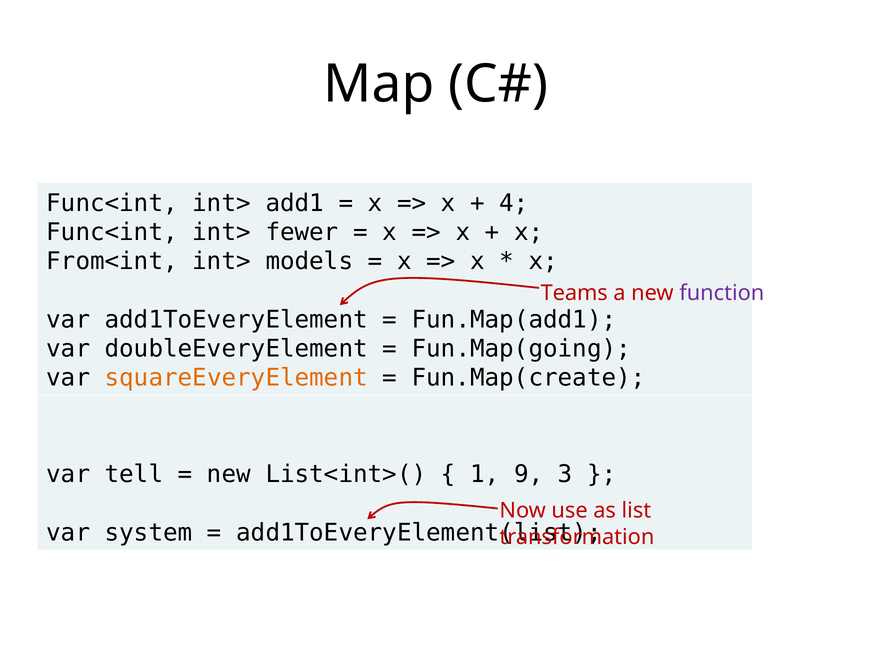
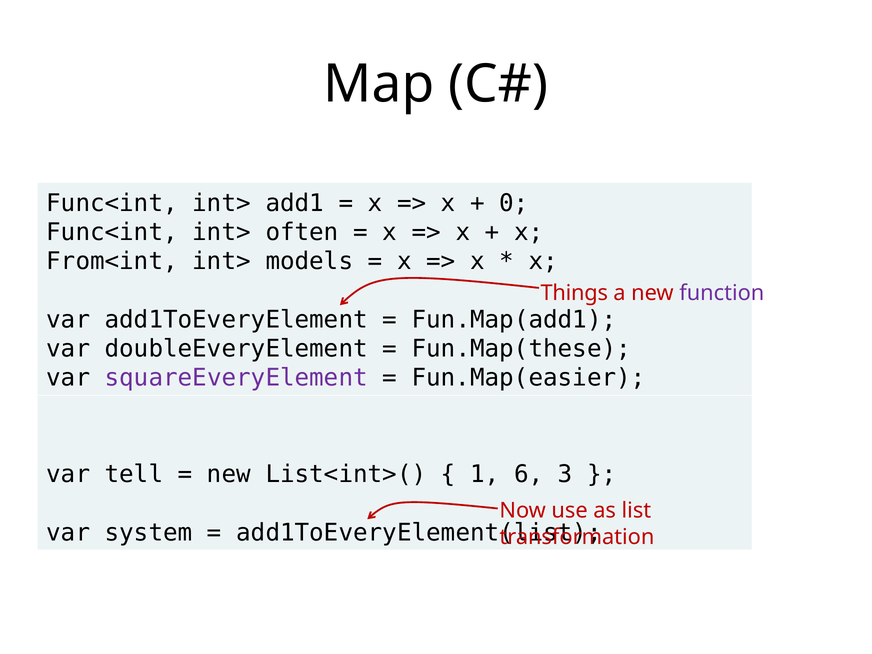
4: 4 -> 0
fewer: fewer -> often
Teams: Teams -> Things
Fun.Map(going: Fun.Map(going -> Fun.Map(these
squareEveryElement colour: orange -> purple
Fun.Map(create: Fun.Map(create -> Fun.Map(easier
9: 9 -> 6
